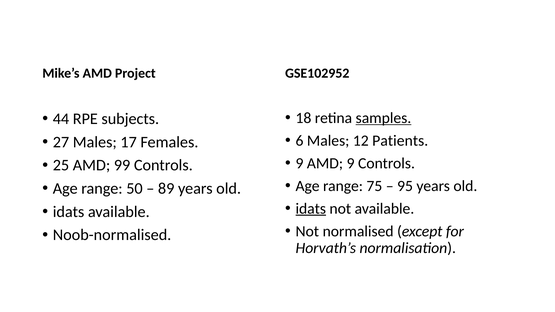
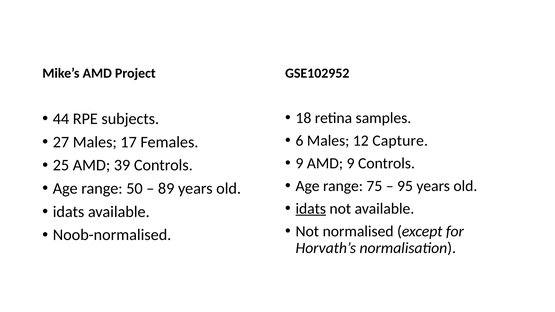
samples underline: present -> none
Patients: Patients -> Capture
99: 99 -> 39
